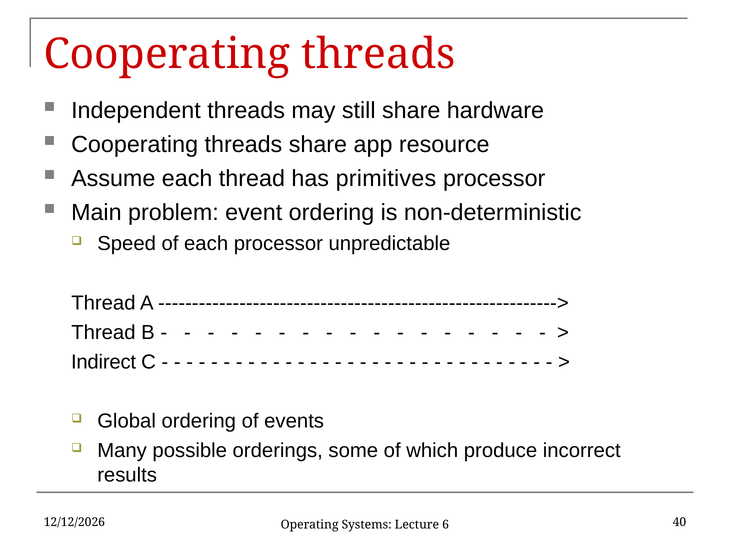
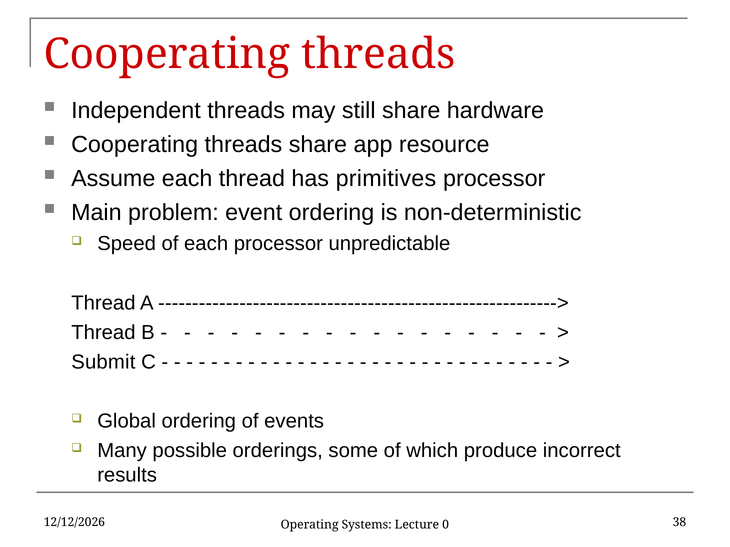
Indirect: Indirect -> Submit
40: 40 -> 38
6: 6 -> 0
